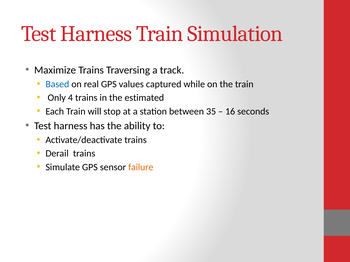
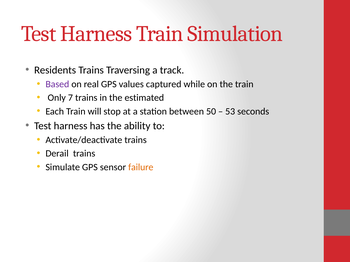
Maximize: Maximize -> Residents
Based colour: blue -> purple
4: 4 -> 7
35: 35 -> 50
16: 16 -> 53
